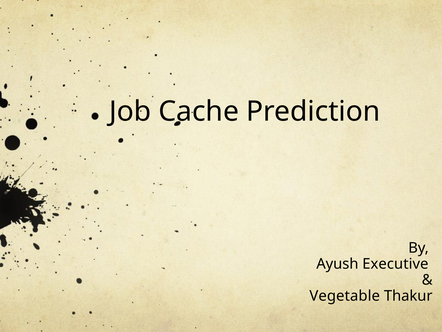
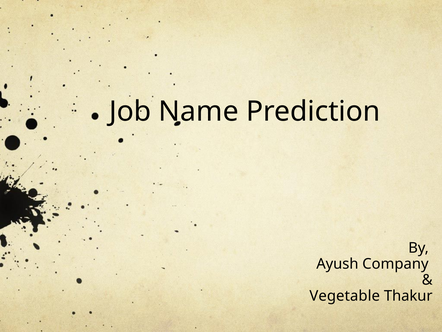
Cache: Cache -> Name
Executive: Executive -> Company
